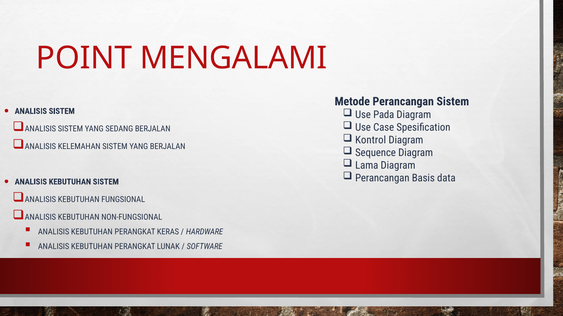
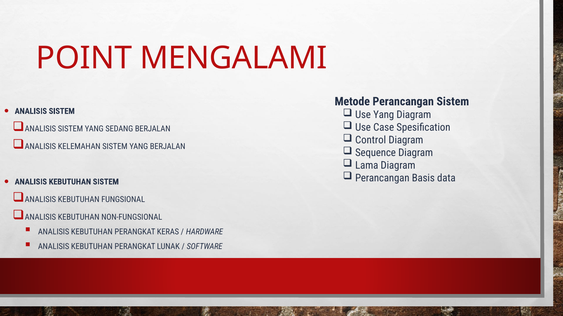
Use Pada: Pada -> Yang
Kontrol: Kontrol -> Control
